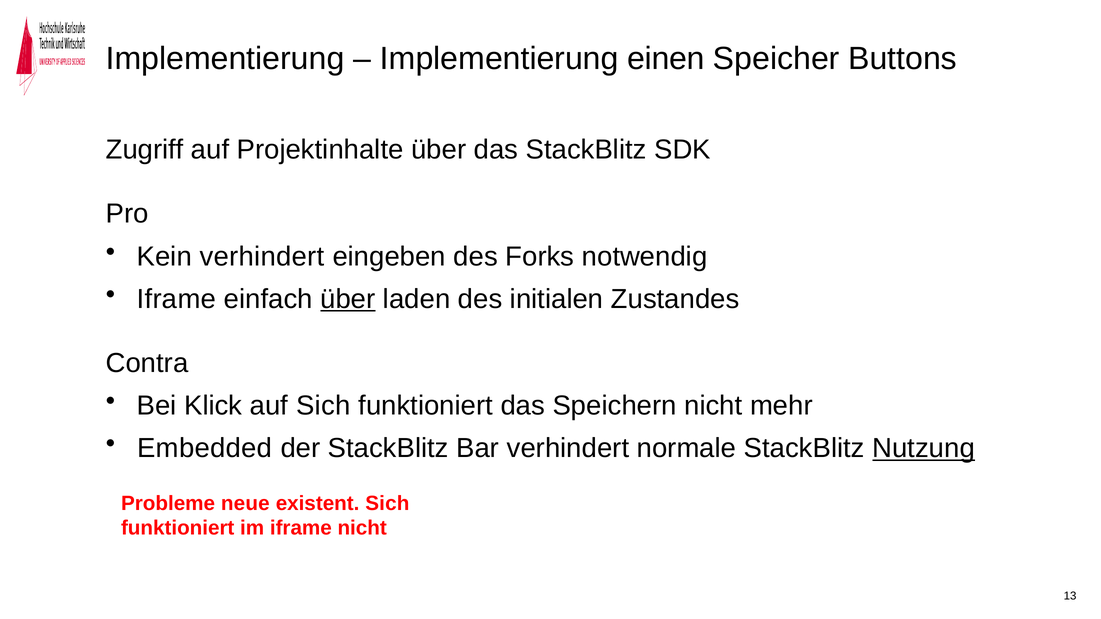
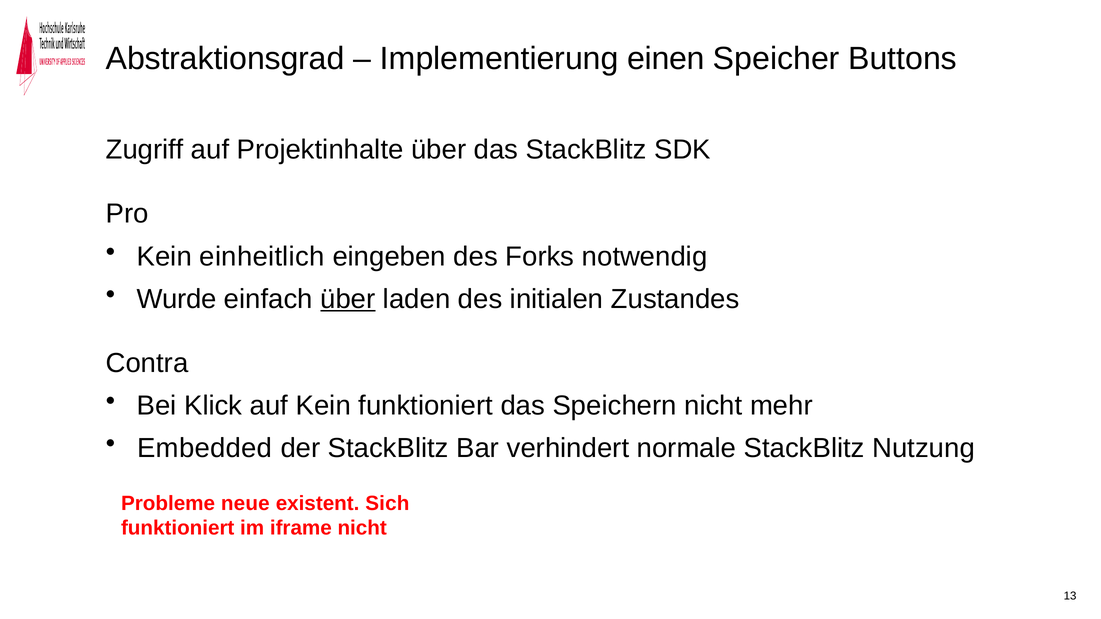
Implementierung at (225, 58): Implementierung -> Abstraktionsgrad
Kein verhindert: verhindert -> einheitlich
Iframe at (176, 299): Iframe -> Wurde
auf Sich: Sich -> Kein
Nutzung underline: present -> none
